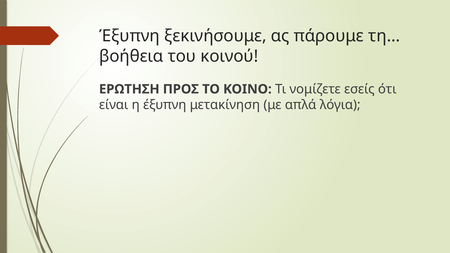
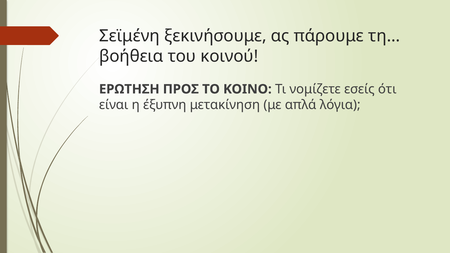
Έξυπνη at (129, 36): Έξυπνη -> Σεϊμένη
